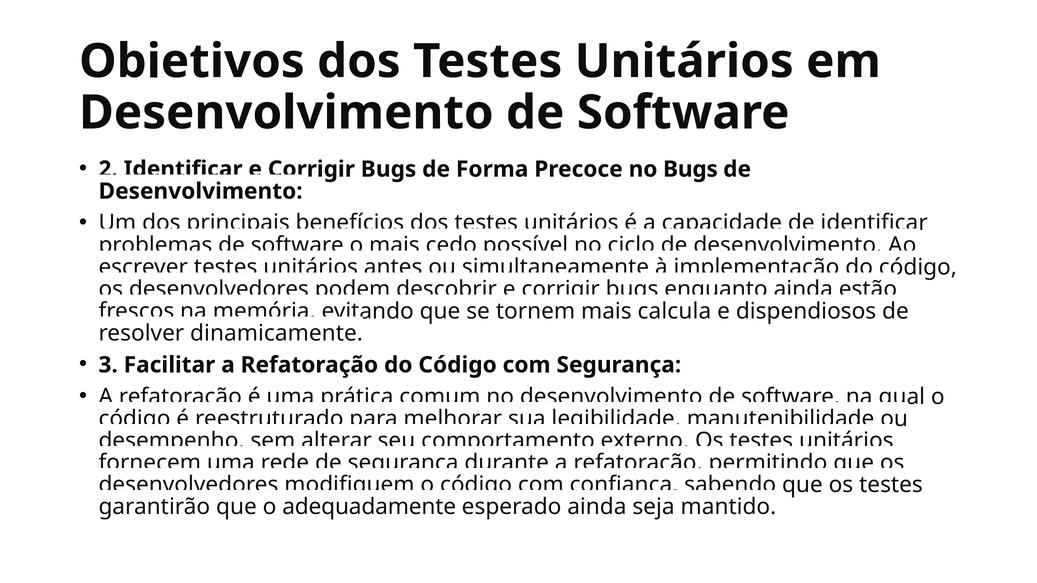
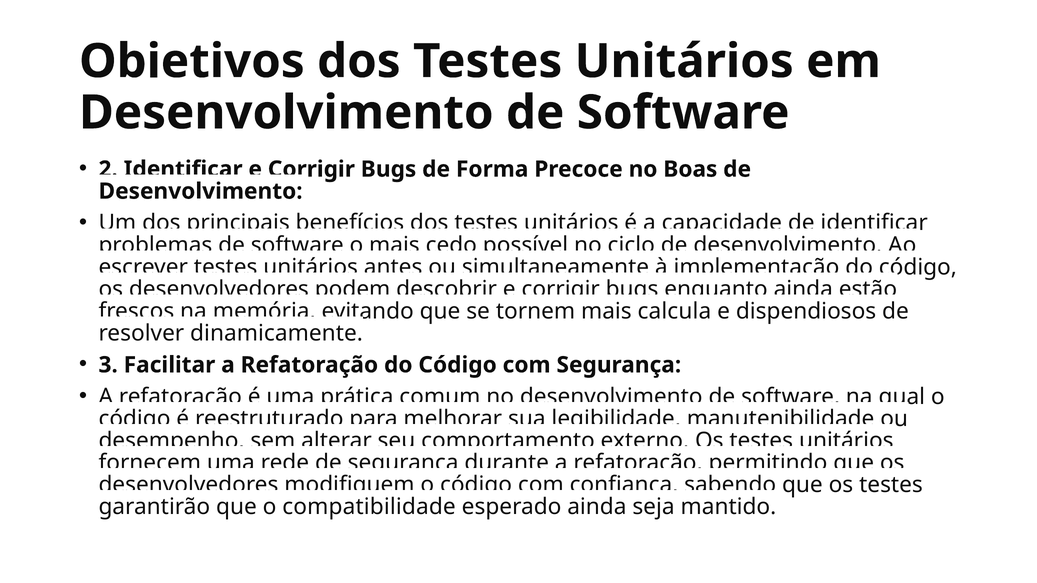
no Bugs: Bugs -> Boas
adequadamente: adequadamente -> compatibilidade
